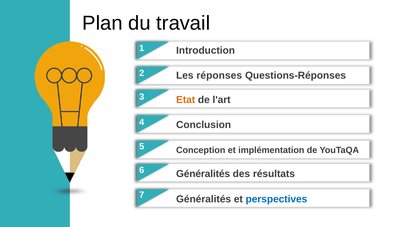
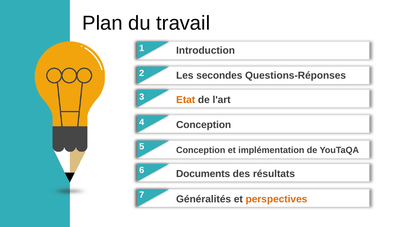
réponses: réponses -> secondes
Conclusion at (204, 125): Conclusion -> Conception
Généralités at (203, 174): Généralités -> Documents
perspectives colour: blue -> orange
